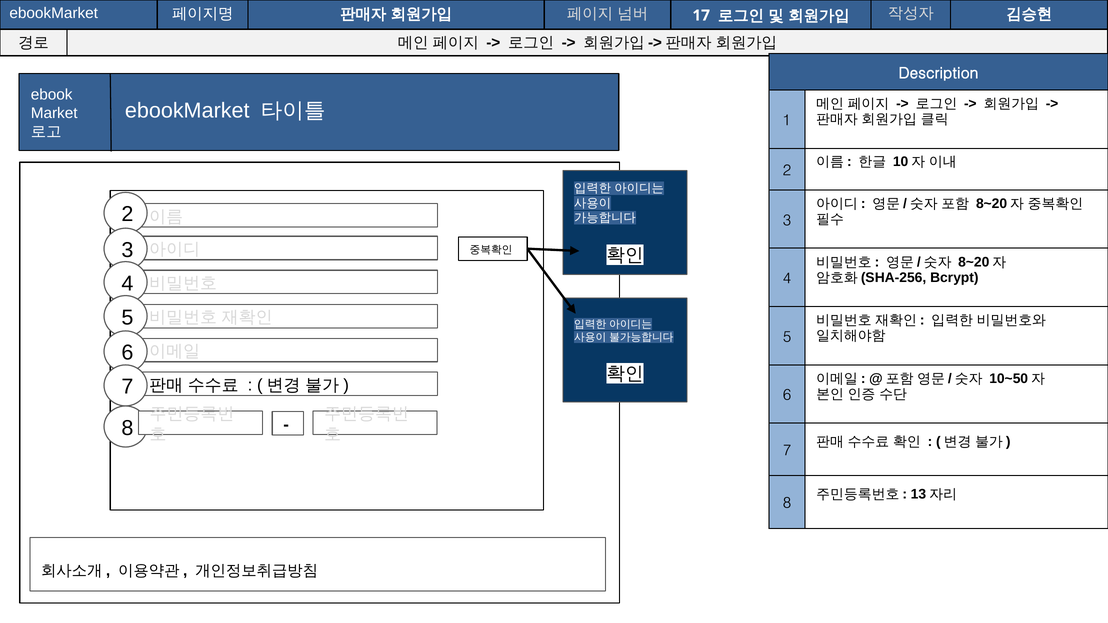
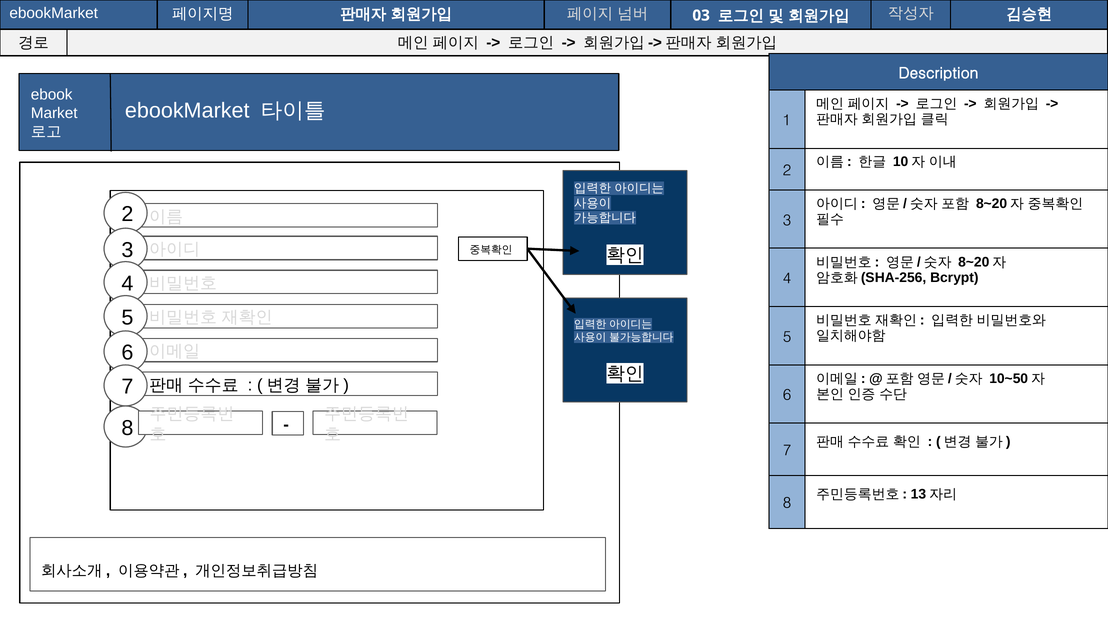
17: 17 -> 03
